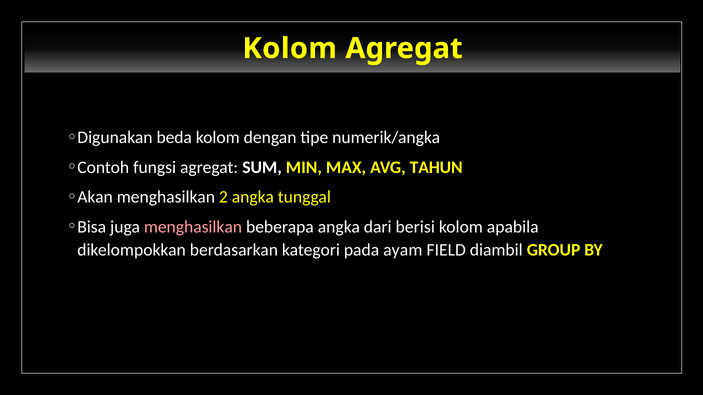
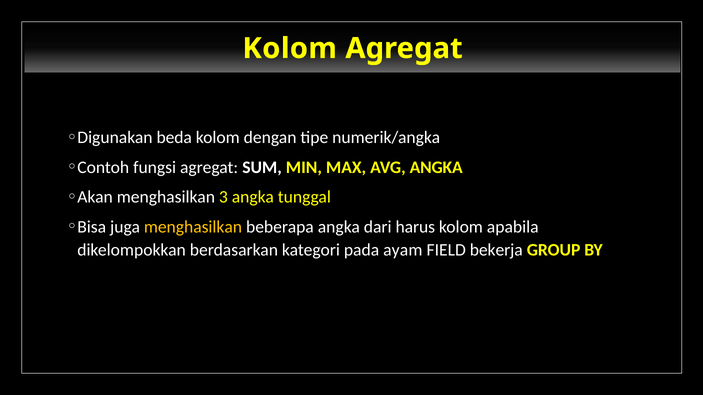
AVG TAHUN: TAHUN -> ANGKA
2: 2 -> 3
menghasilkan at (193, 227) colour: pink -> yellow
berisi: berisi -> harus
diambil: diambil -> bekerja
